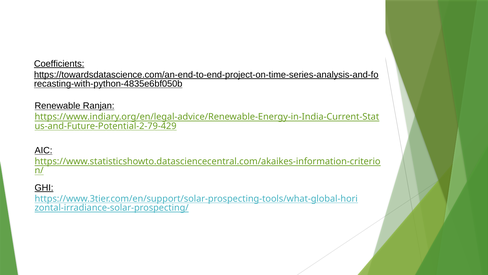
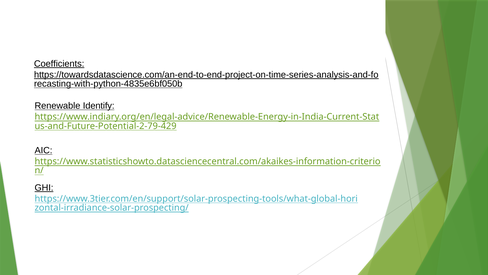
Ranjan: Ranjan -> Identify
